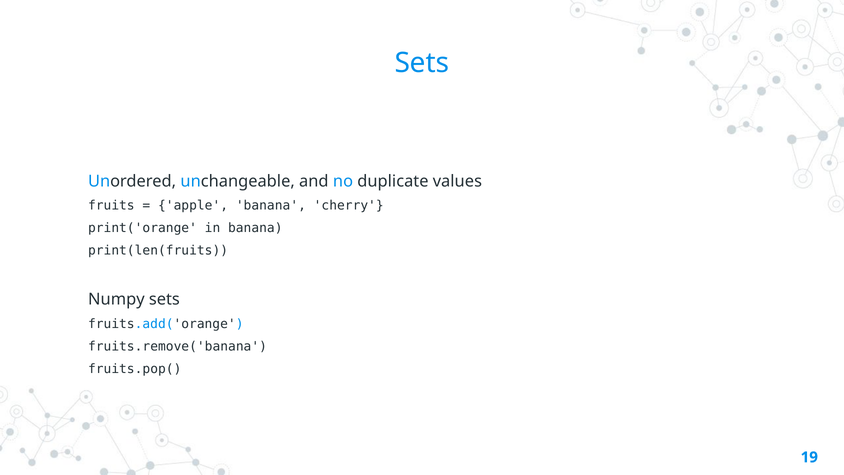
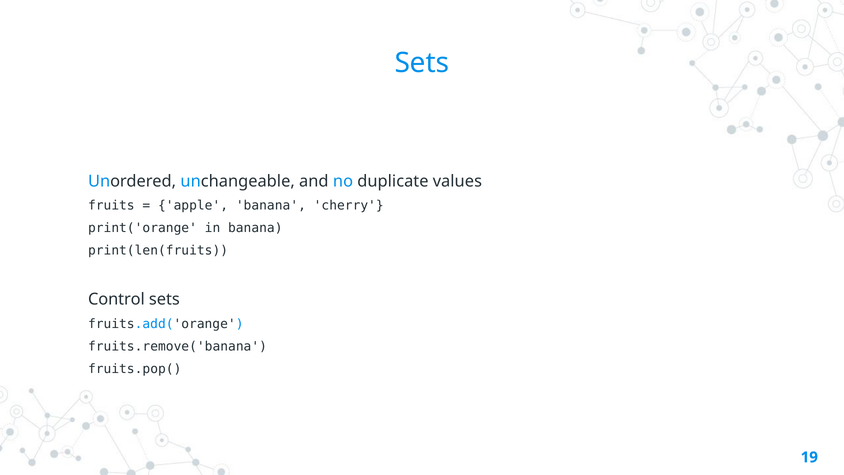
Numpy: Numpy -> Control
